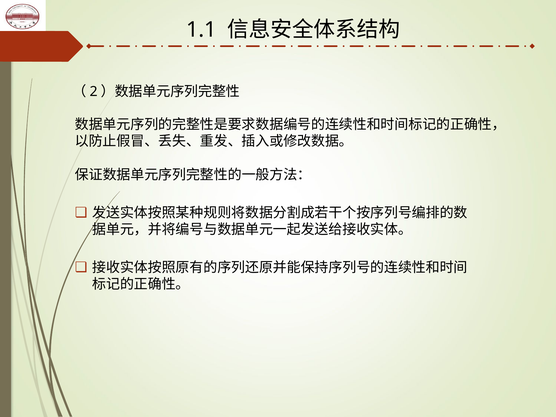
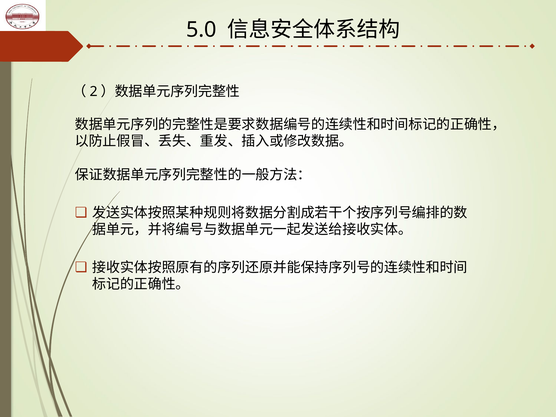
1.1: 1.1 -> 5.0
